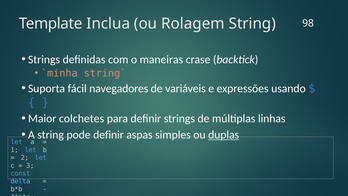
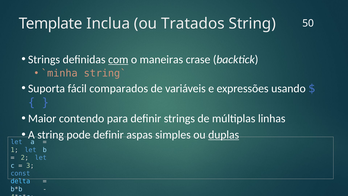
Rolagem: Rolagem -> Tratados
98: 98 -> 50
com at (118, 59) underline: none -> present
navegadores: navegadores -> comparados
colchetes: colchetes -> contendo
